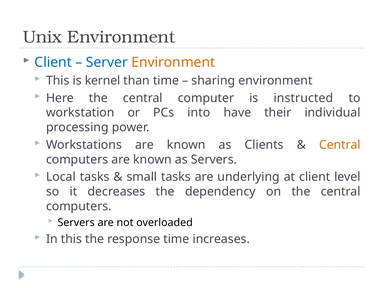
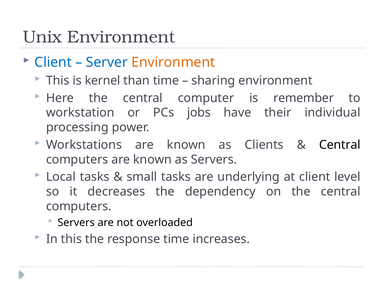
instructed: instructed -> remember
into: into -> jobs
Central at (340, 145) colour: orange -> black
